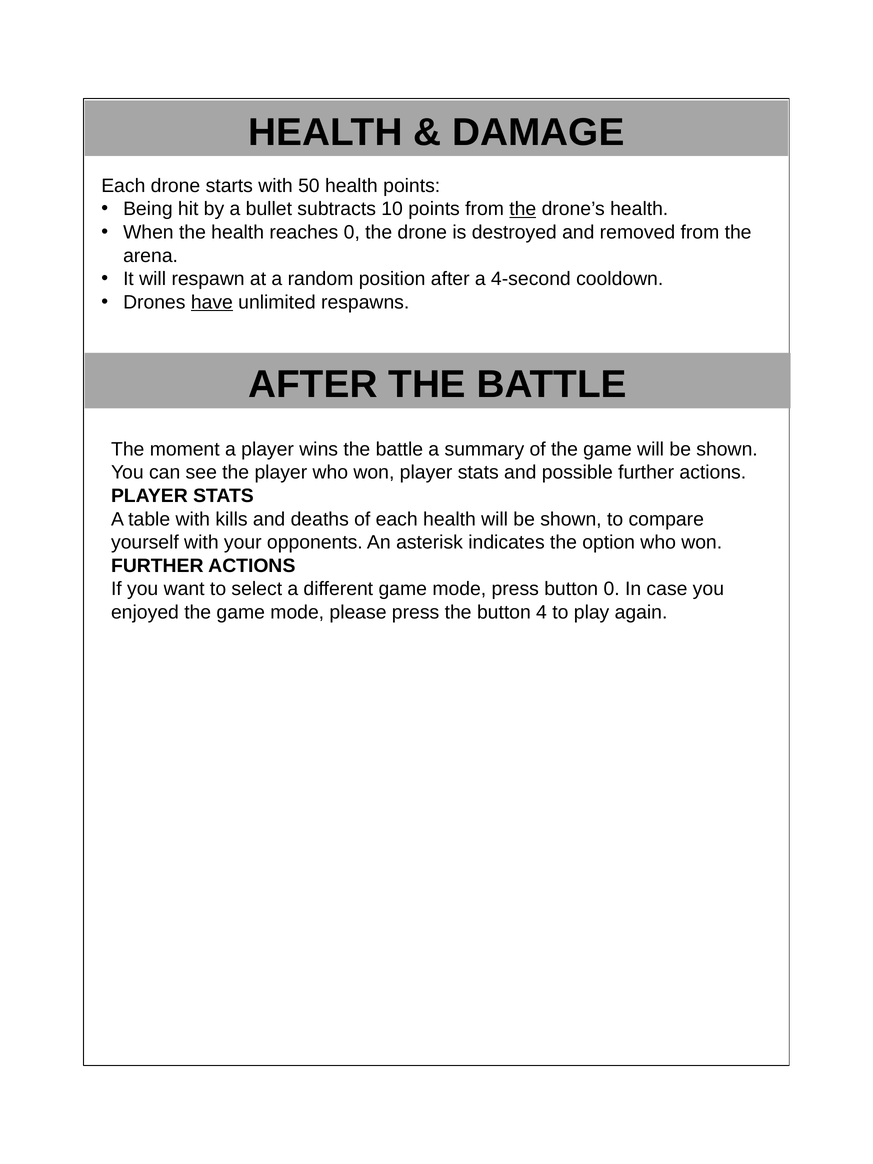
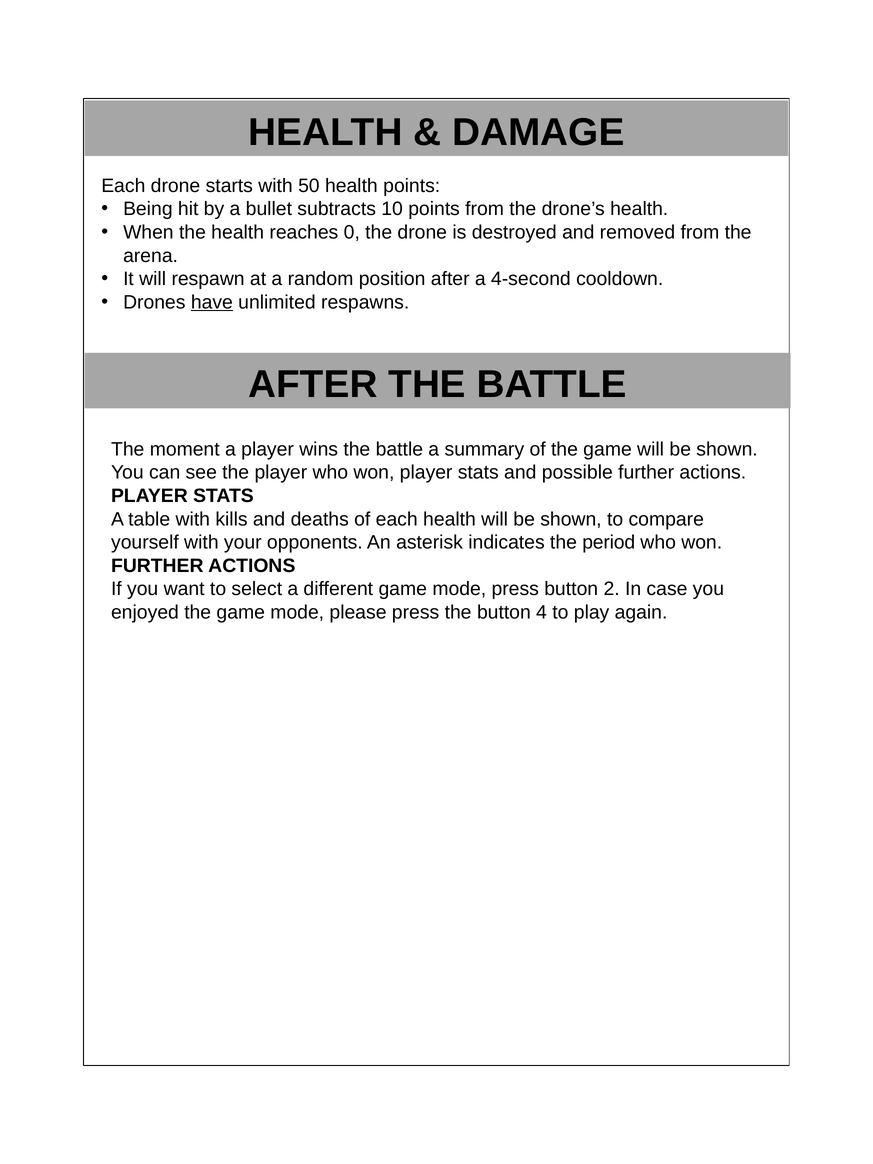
the at (523, 209) underline: present -> none
option: option -> period
button 0: 0 -> 2
